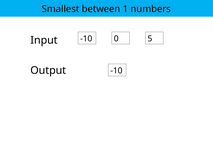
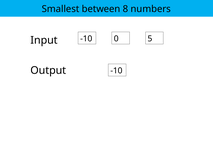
1: 1 -> 8
